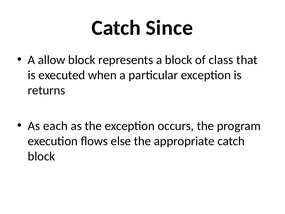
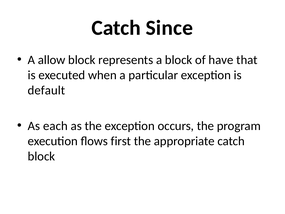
class: class -> have
returns: returns -> default
else: else -> first
